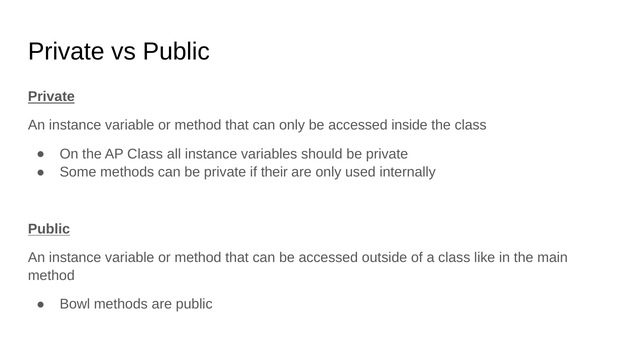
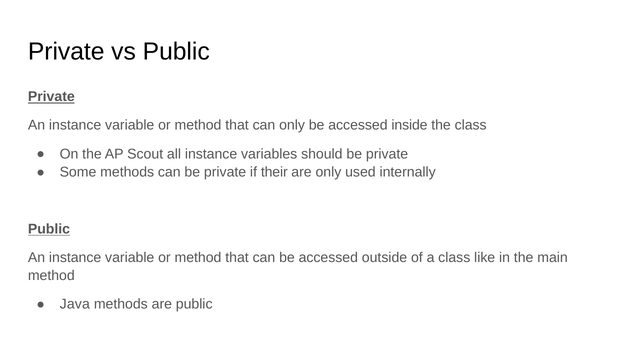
AP Class: Class -> Scout
Bowl: Bowl -> Java
